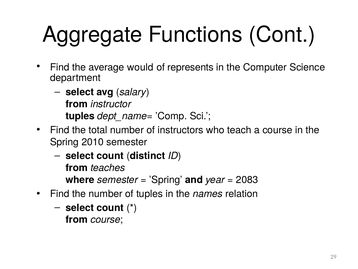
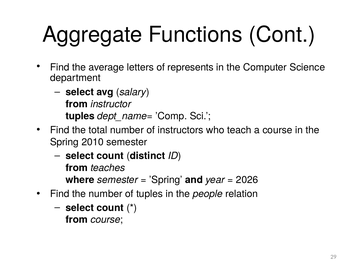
would: would -> letters
2083: 2083 -> 2026
names: names -> people
